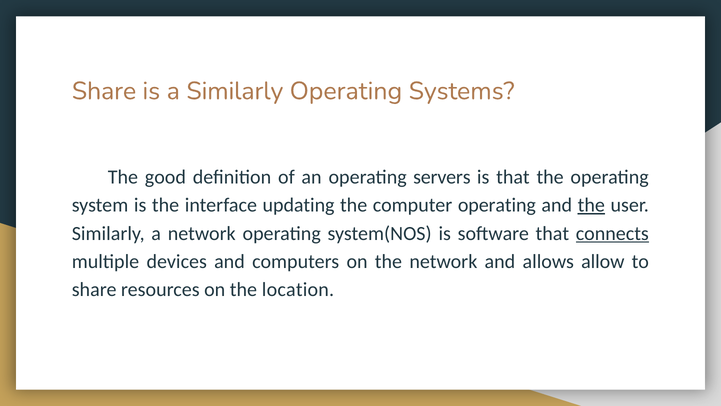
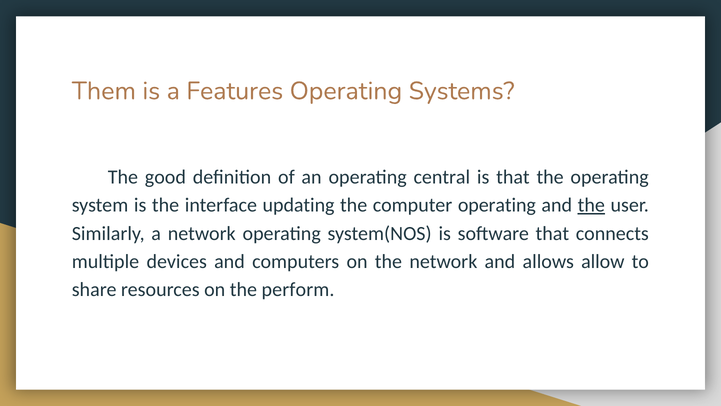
Share at (104, 91): Share -> Them
a Similarly: Similarly -> Features
servers: servers -> central
connects underline: present -> none
location: location -> perform
